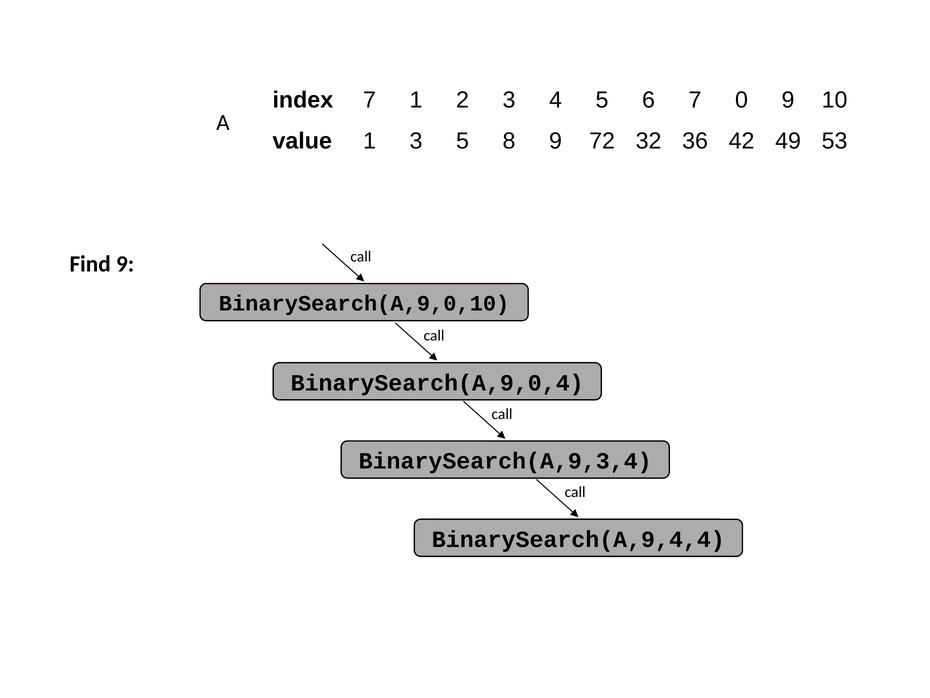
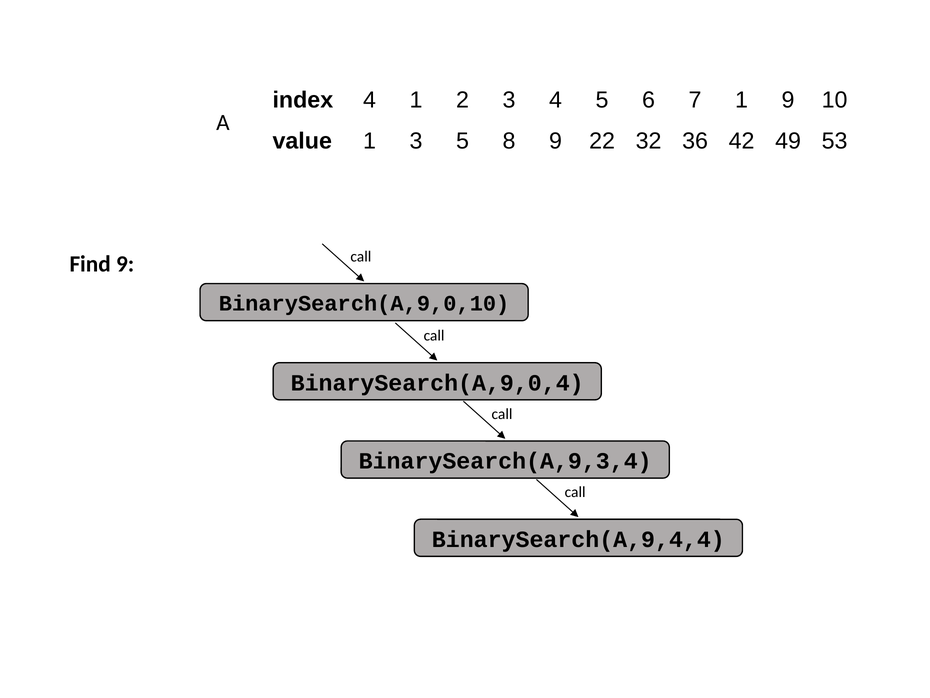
index 7: 7 -> 4
7 0: 0 -> 1
72: 72 -> 22
